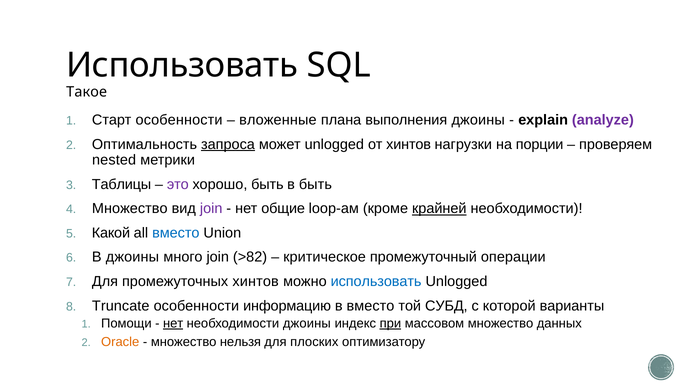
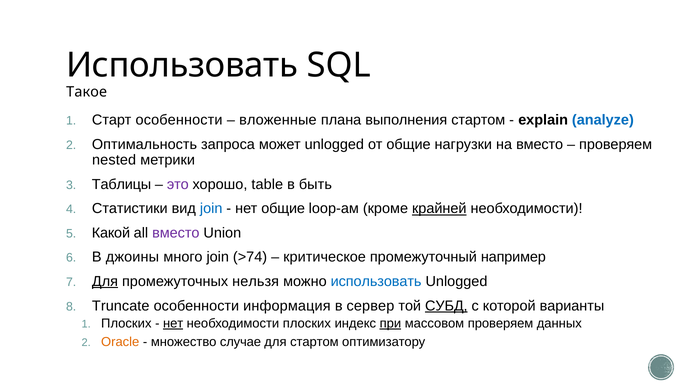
выполнения джоины: джоины -> стартом
analyze colour: purple -> blue
запроса underline: present -> none
от хинтов: хинтов -> общие
на порции: порции -> вместо
хорошо быть: быть -> table
Множество at (130, 209): Множество -> Статистики
join at (211, 209) colour: purple -> blue
вместо at (176, 233) colour: blue -> purple
>82: >82 -> >74
операции: операции -> например
Для at (105, 281) underline: none -> present
промежуточных хинтов: хинтов -> нельзя
информацию: информацию -> информация
в вместо: вместо -> сервер
СУБД underline: none -> present
Помощи at (126, 323): Помощи -> Плоских
необходимости джоины: джоины -> плоских
массовом множество: множество -> проверяем
нельзя: нельзя -> случае
для плоских: плоских -> стартом
